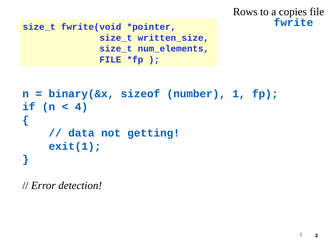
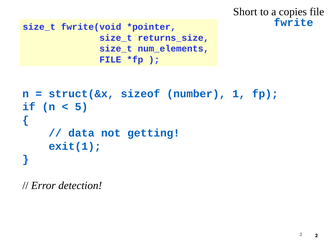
Rows: Rows -> Short
written_size: written_size -> returns_size
binary(&x: binary(&x -> struct(&x
4: 4 -> 5
